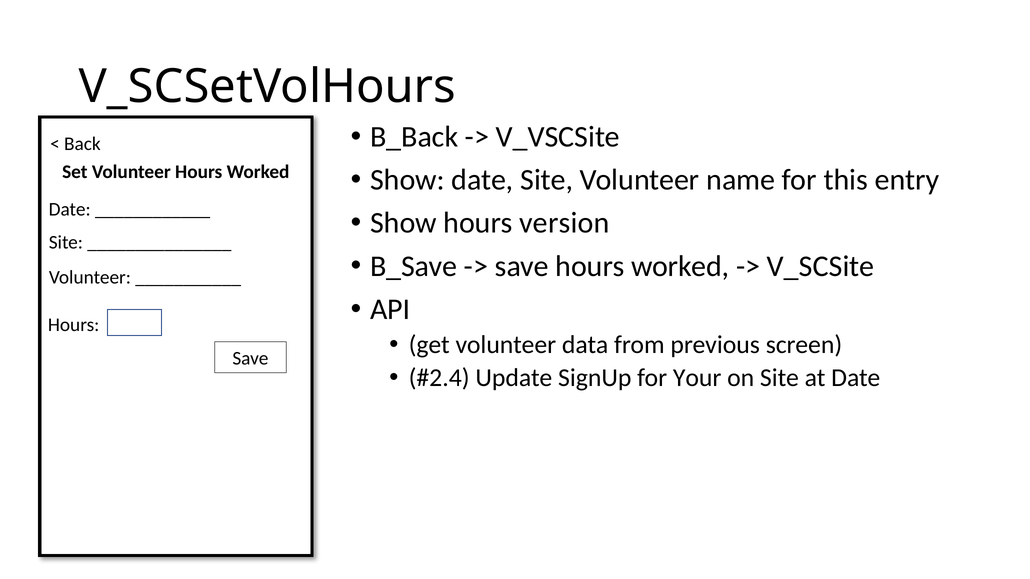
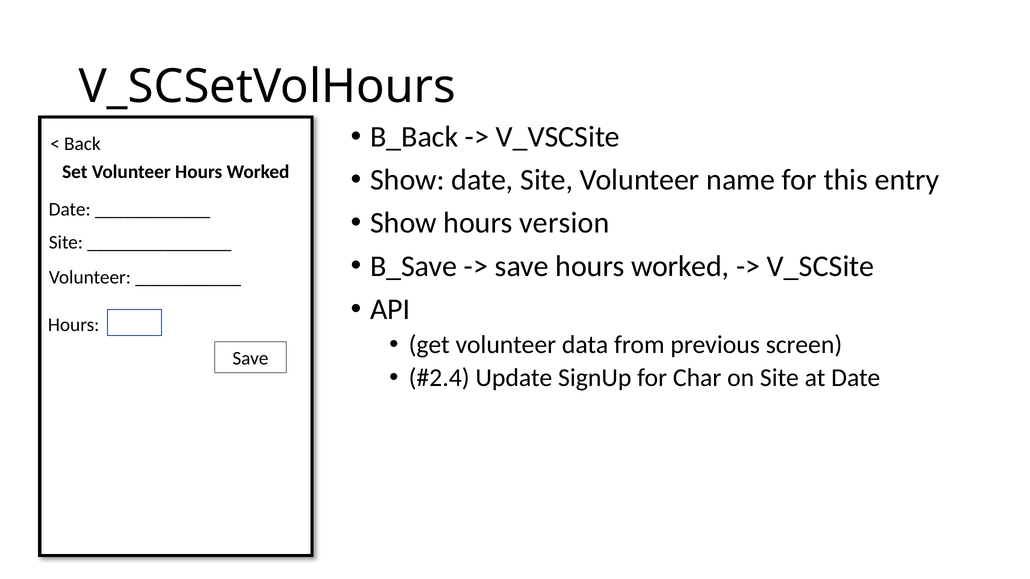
Your: Your -> Char
